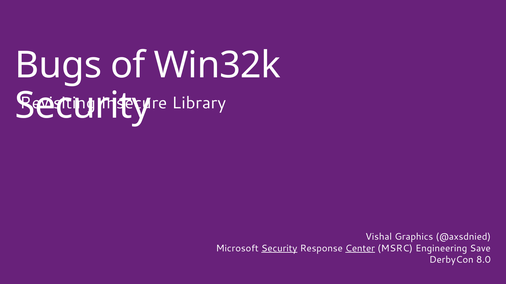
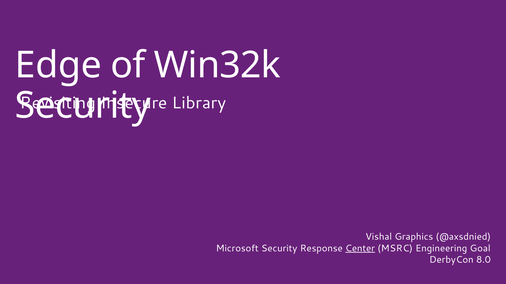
Bugs: Bugs -> Edge
Security at (279, 249) underline: present -> none
Save: Save -> Goal
